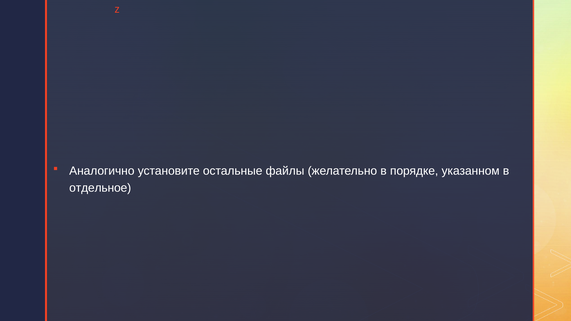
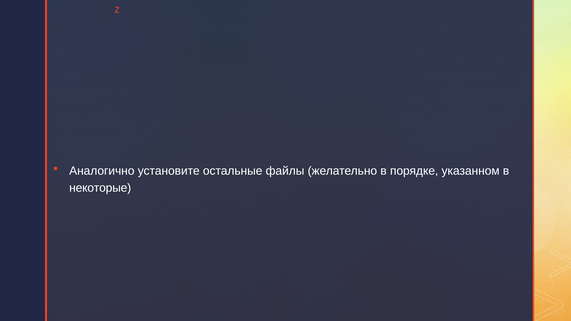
отдельное: отдельное -> некоторые
